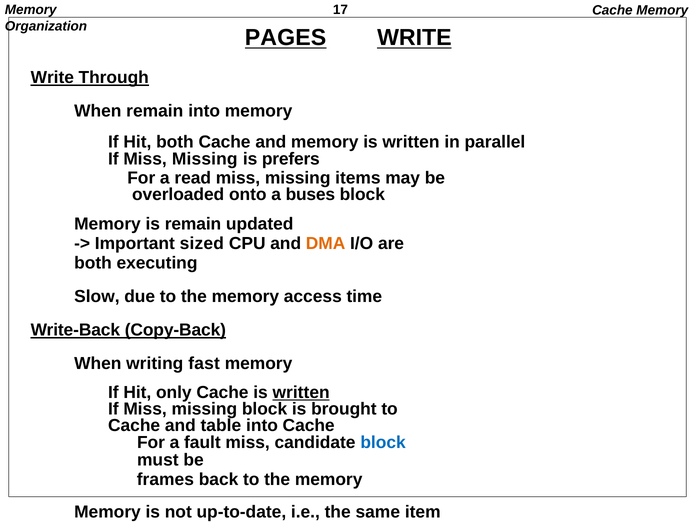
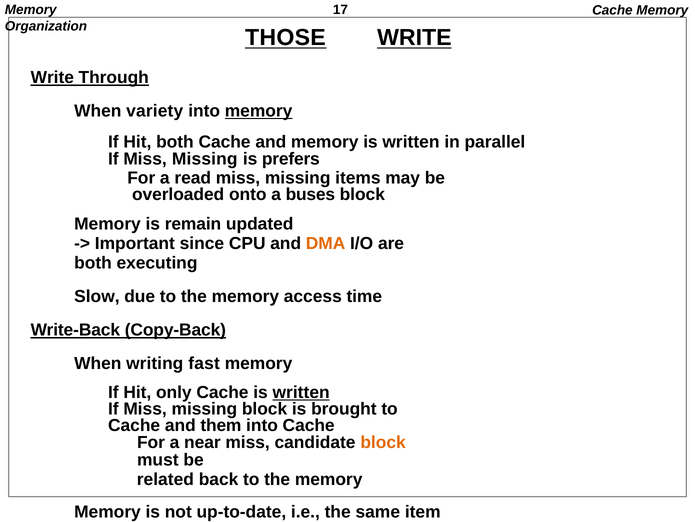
PAGES: PAGES -> THOSE
When remain: remain -> variety
memory at (259, 111) underline: none -> present
sized: sized -> since
table: table -> them
fault: fault -> near
block at (383, 442) colour: blue -> orange
frames: frames -> related
